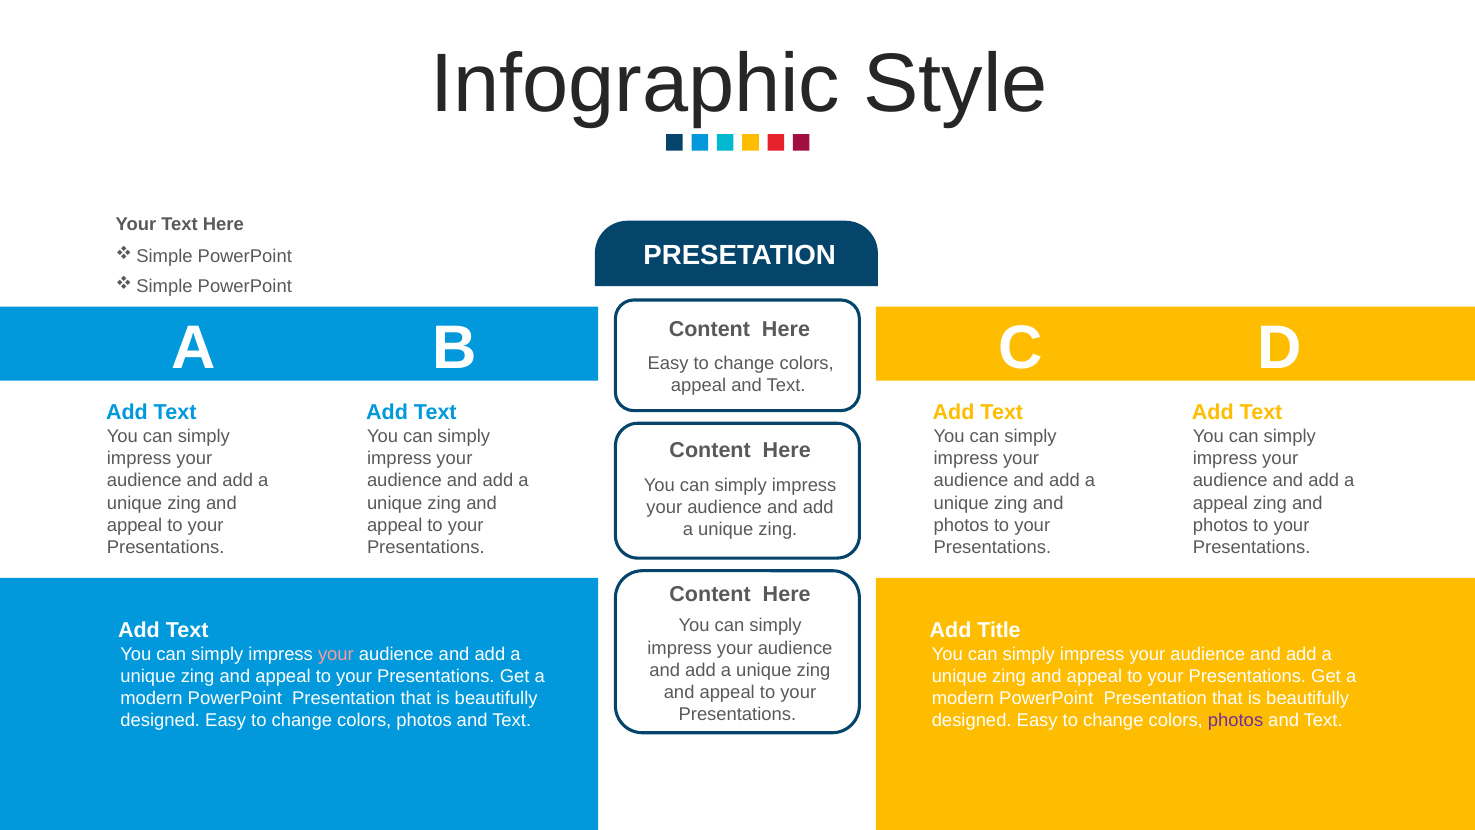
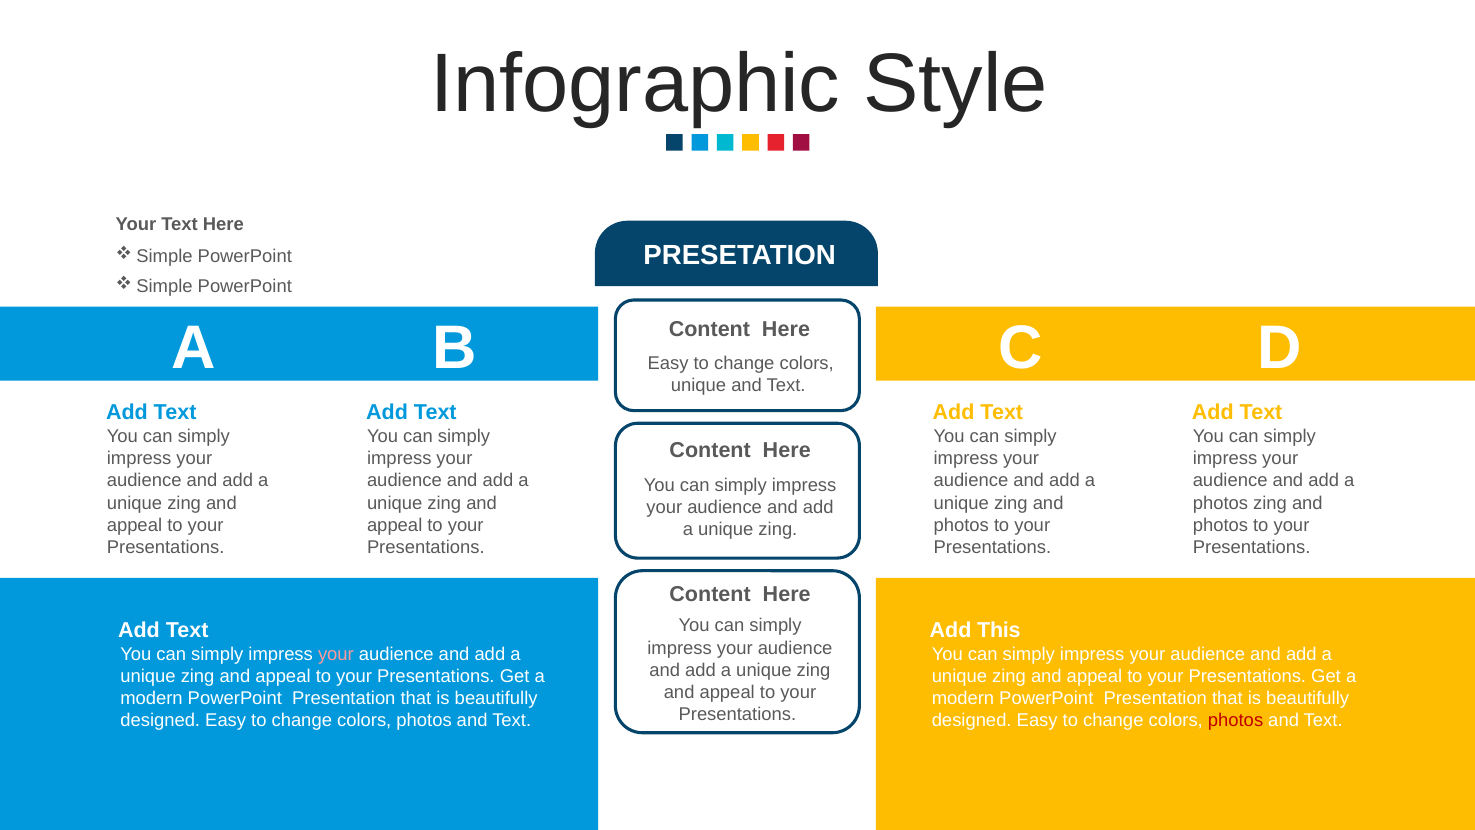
appeal at (699, 385): appeal -> unique
appeal at (1220, 503): appeal -> photos
Title: Title -> This
photos at (1236, 720) colour: purple -> red
